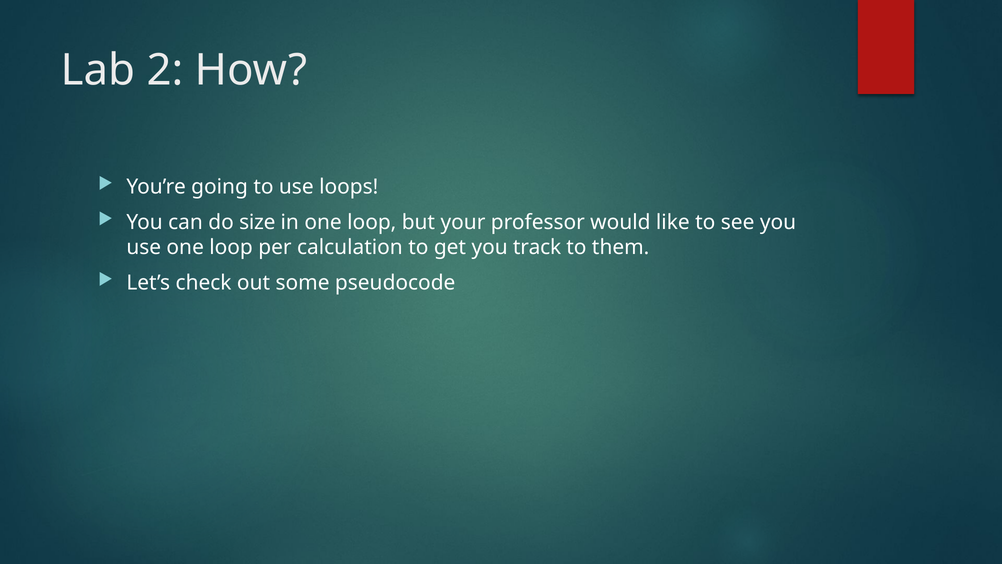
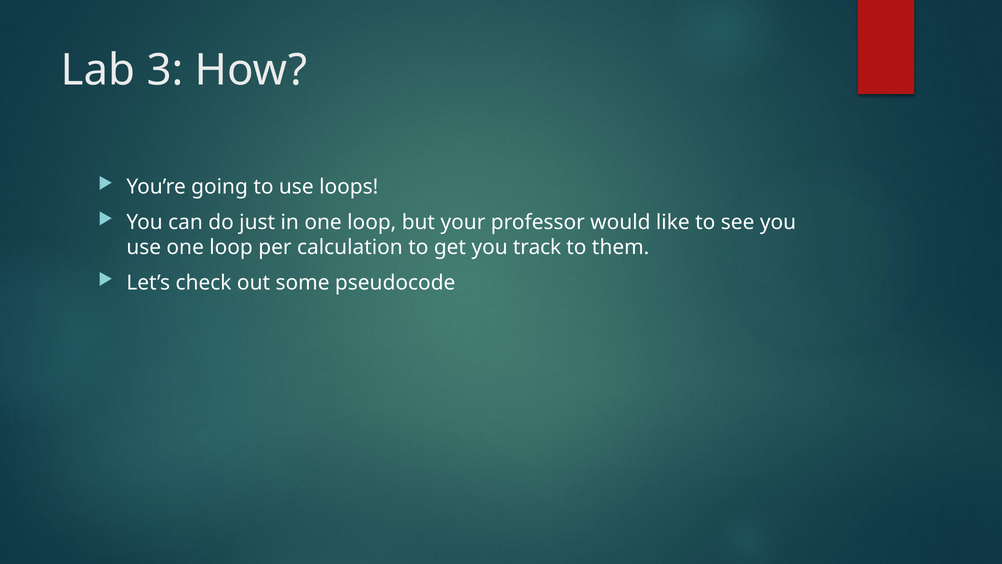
2: 2 -> 3
size: size -> just
